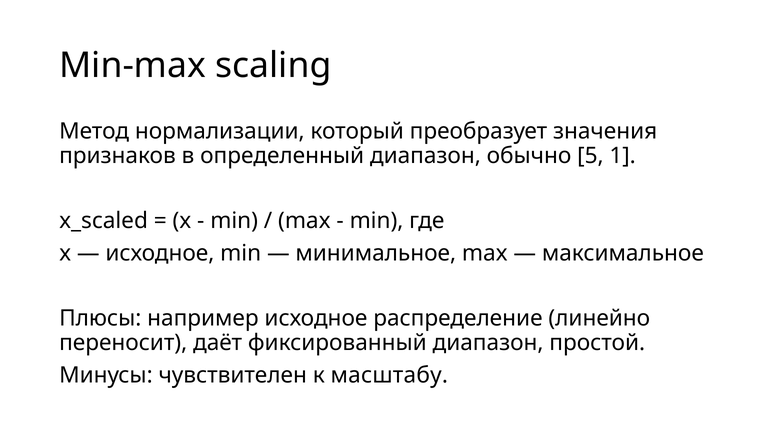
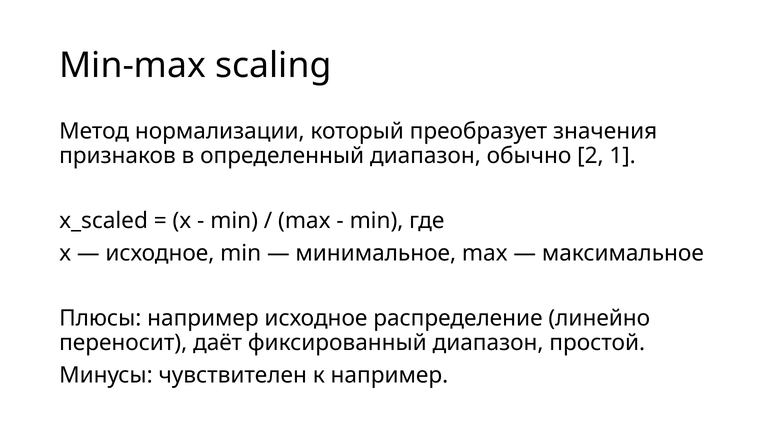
5: 5 -> 2
к масштабу: масштабу -> например
